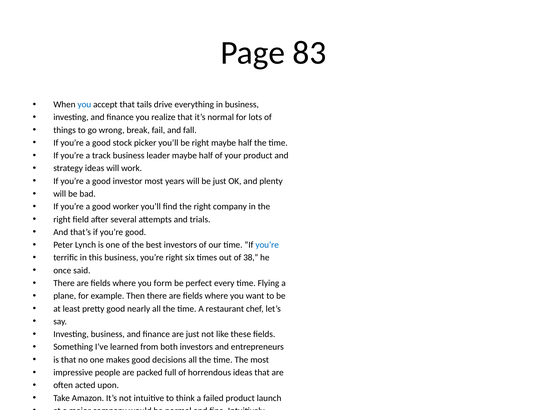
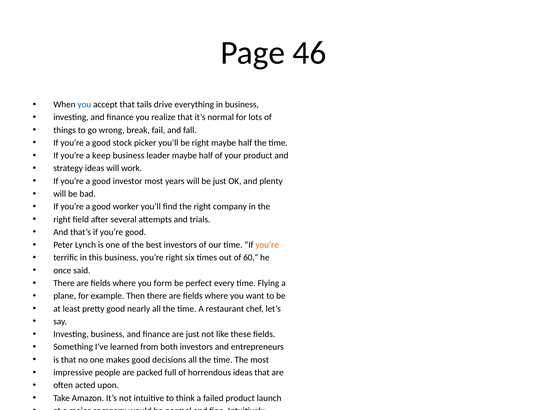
83: 83 -> 46
track: track -> keep
you’re at (267, 245) colour: blue -> orange
38: 38 -> 60
